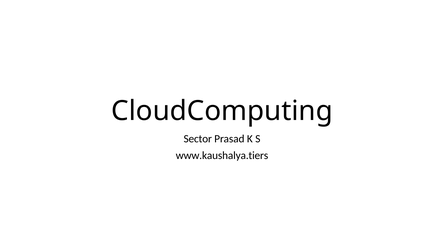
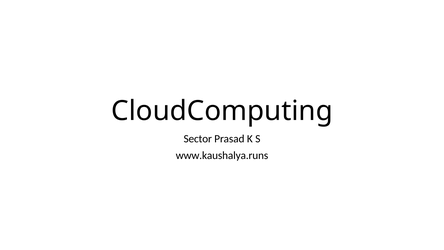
www.kaushalya.tiers: www.kaushalya.tiers -> www.kaushalya.runs
